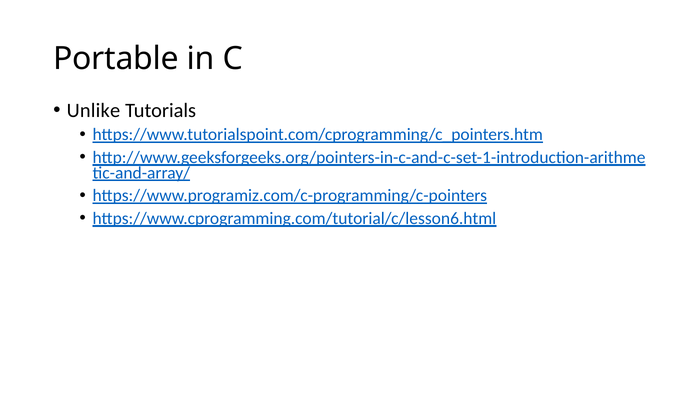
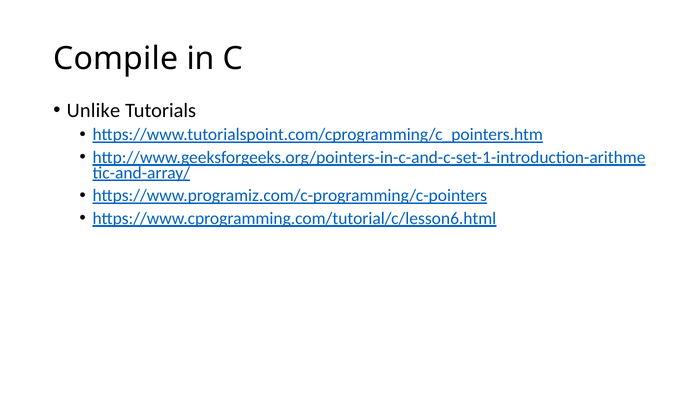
Portable: Portable -> Compile
